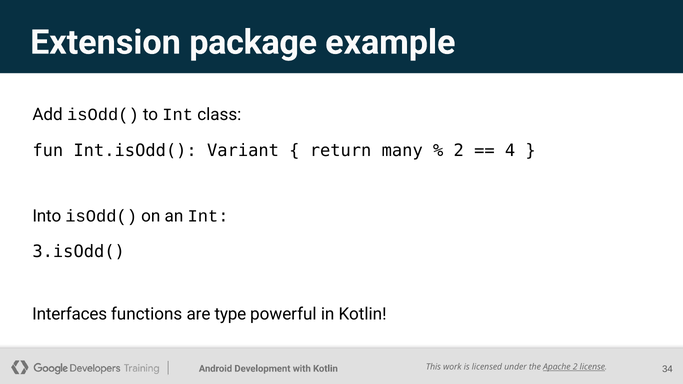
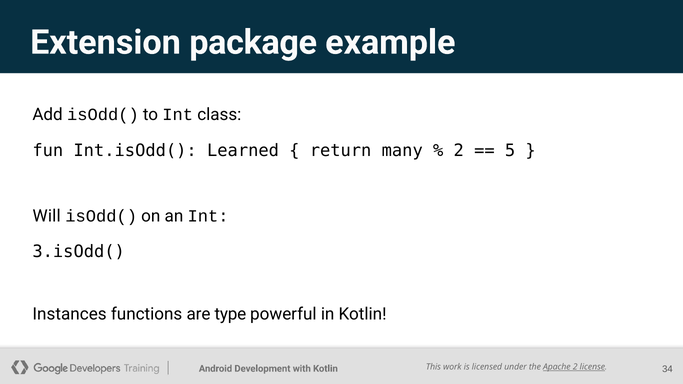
Variant: Variant -> Learned
4: 4 -> 5
Into: Into -> Will
Interfaces: Interfaces -> Instances
